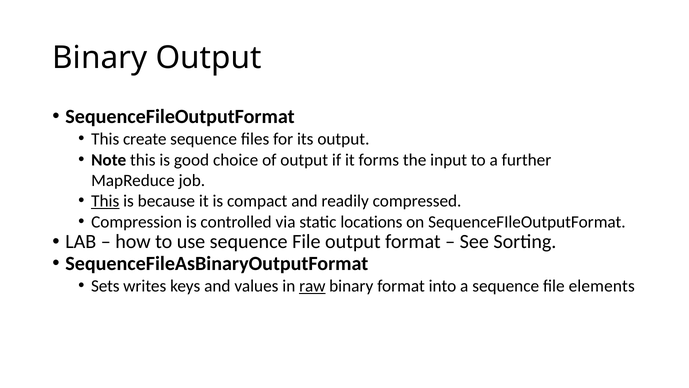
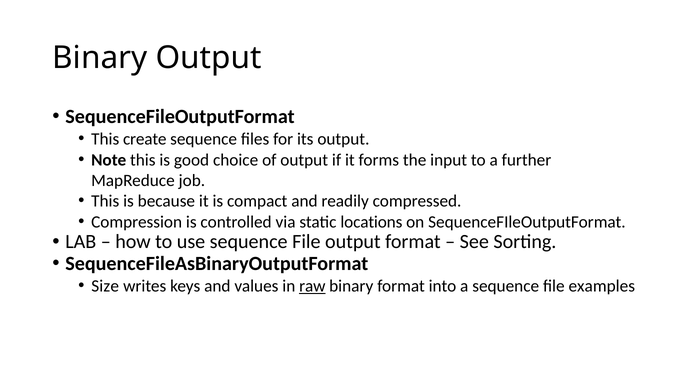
This at (105, 201) underline: present -> none
Sets: Sets -> Size
elements: elements -> examples
